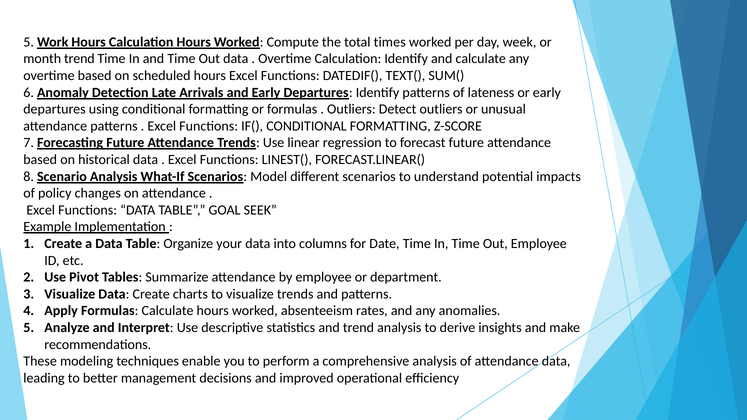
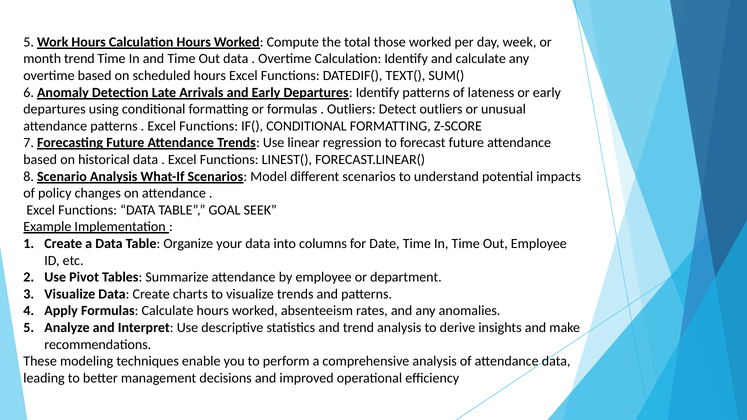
times: times -> those
